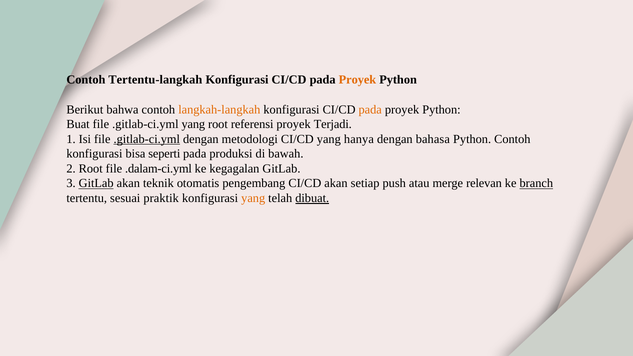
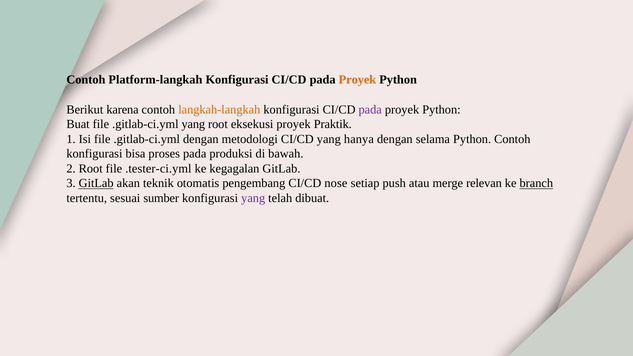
Tertentu-langkah: Tertentu-langkah -> Platform-langkah
bahwa: bahwa -> karena
pada at (370, 110) colour: orange -> purple
referensi: referensi -> eksekusi
Terjadi: Terjadi -> Praktik
.gitlab-ci.yml at (147, 139) underline: present -> none
bahasa: bahasa -> selama
seperti: seperti -> proses
.dalam-ci.yml: .dalam-ci.yml -> .tester-ci.yml
CI/CD akan: akan -> nose
praktik: praktik -> sumber
yang at (253, 198) colour: orange -> purple
dibuat underline: present -> none
